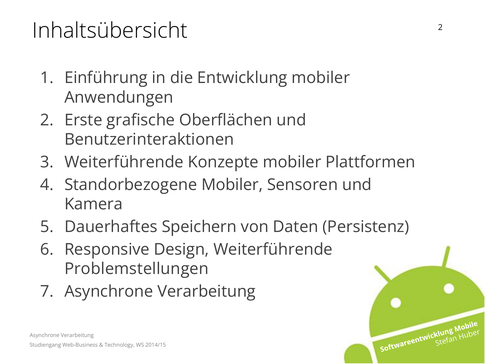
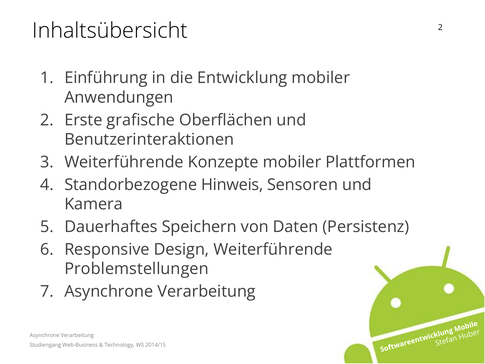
Standorbezogene Mobiler: Mobiler -> Hinweis
